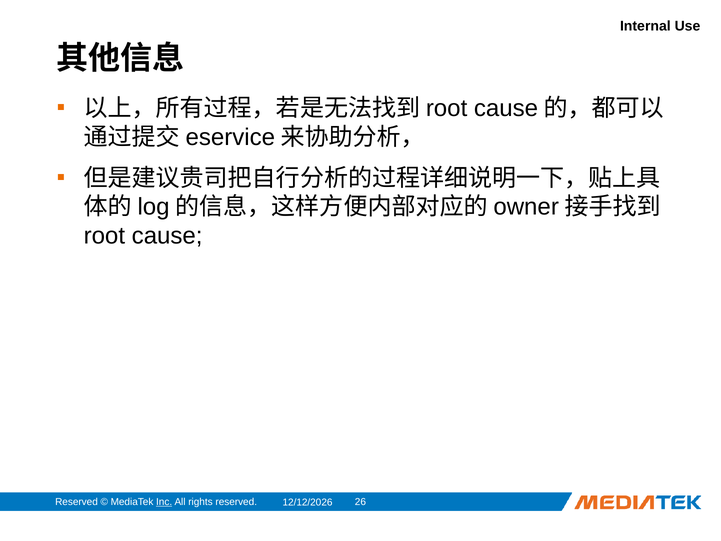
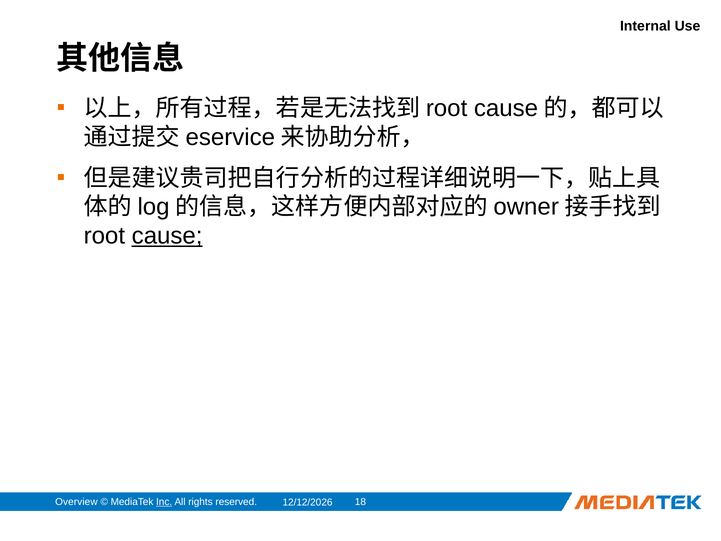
cause underline: none -> present
Reserved at (76, 502): Reserved -> Overview
26: 26 -> 18
